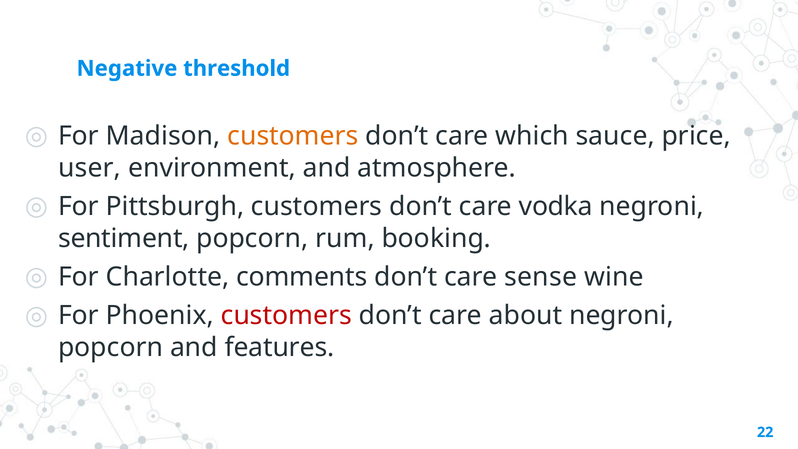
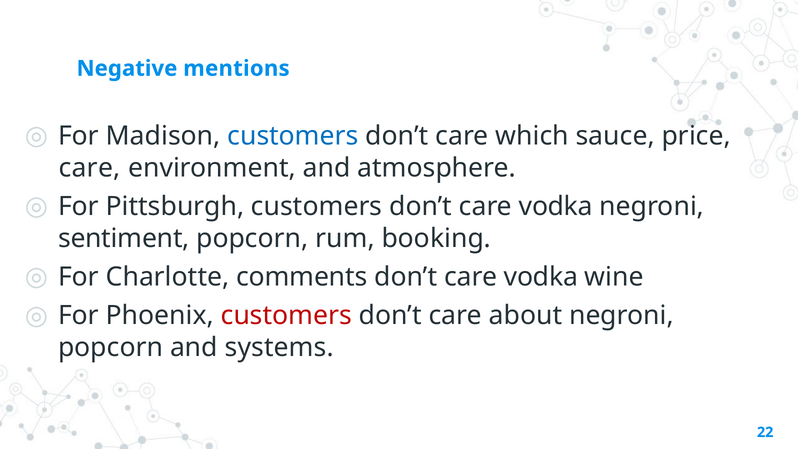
threshold: threshold -> mentions
customers at (293, 136) colour: orange -> blue
user at (90, 168): user -> care
sense at (541, 277): sense -> vodka
features: features -> systems
